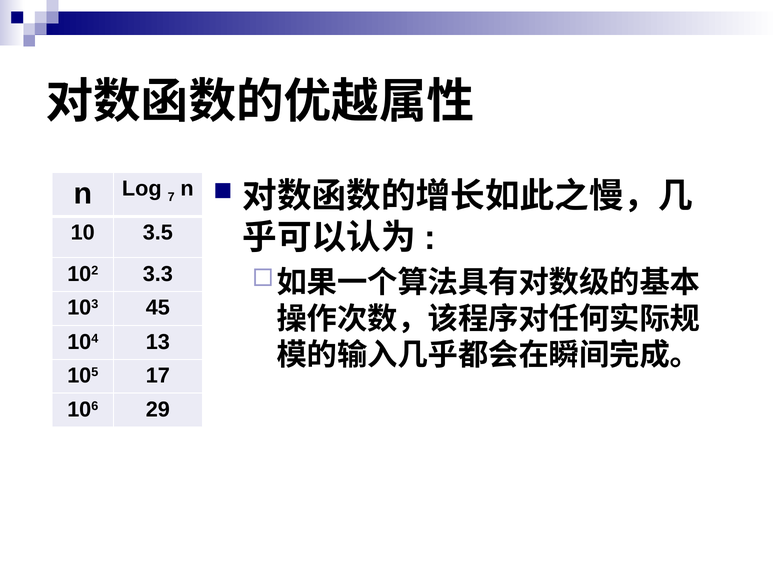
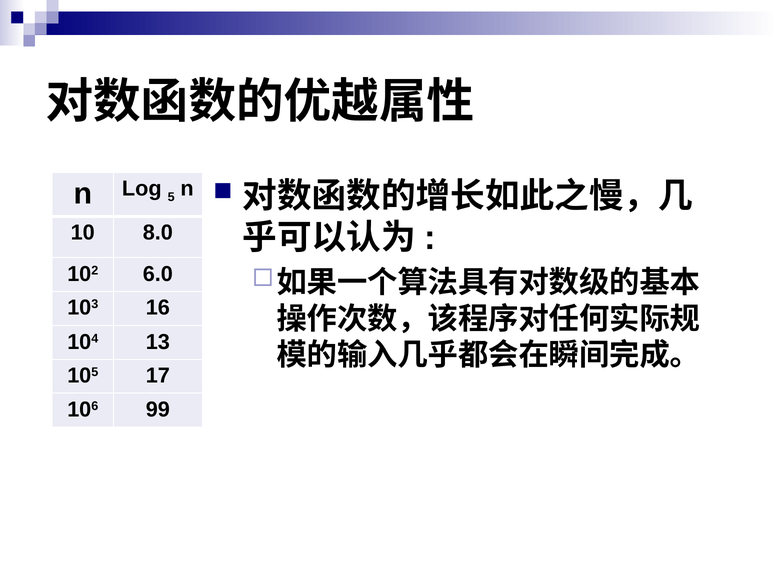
7: 7 -> 5
3.5: 3.5 -> 8.0
3.3: 3.3 -> 6.0
45: 45 -> 16
29: 29 -> 99
